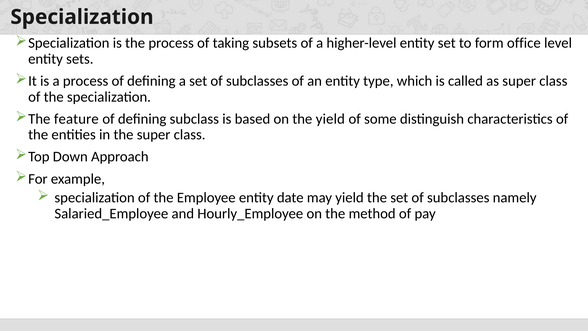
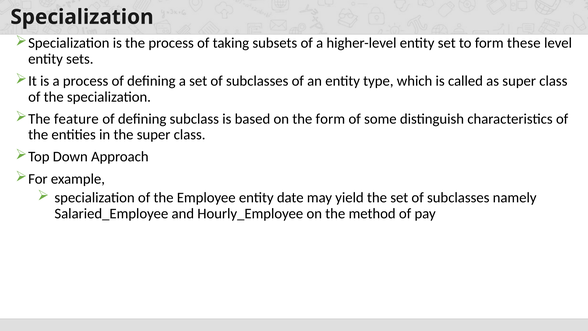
office: office -> these
the yield: yield -> form
